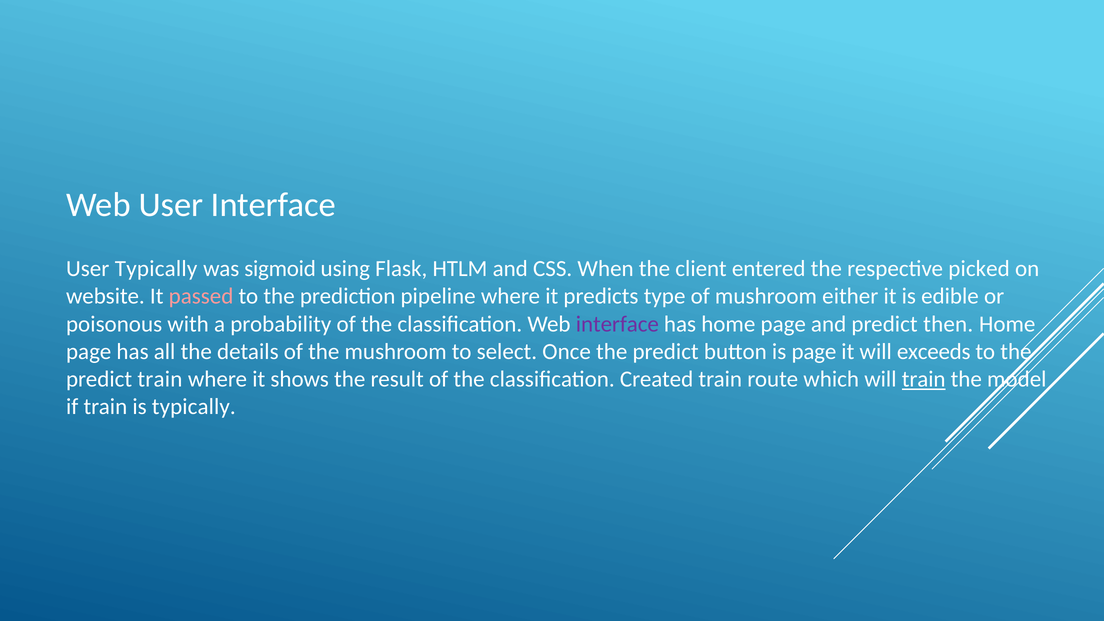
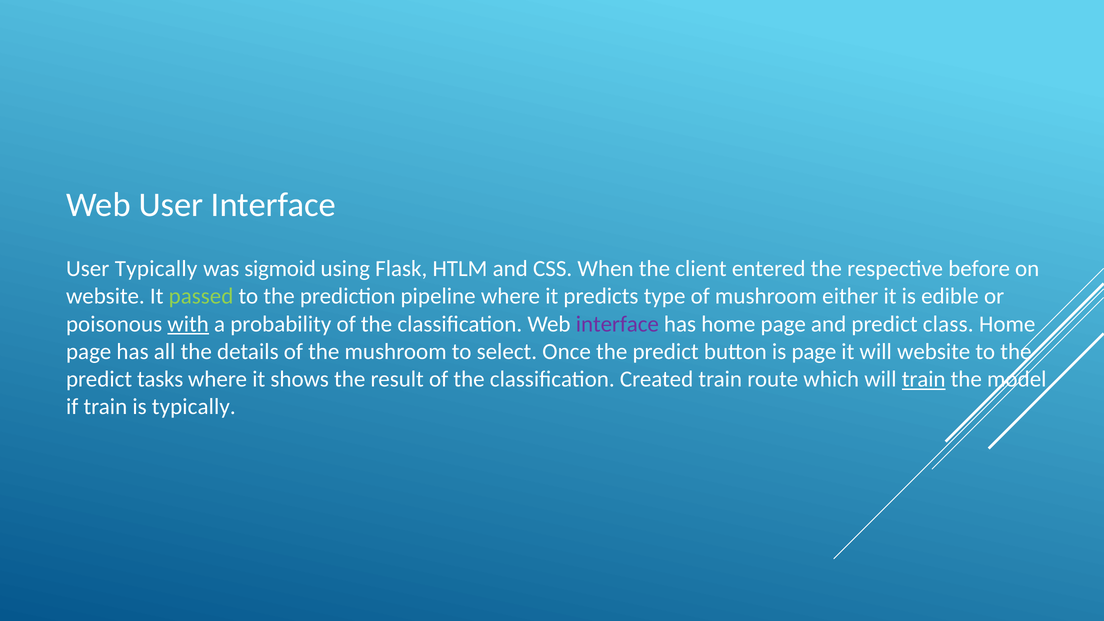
picked: picked -> before
passed colour: pink -> light green
with underline: none -> present
then: then -> class
will exceeds: exceeds -> website
predict train: train -> tasks
